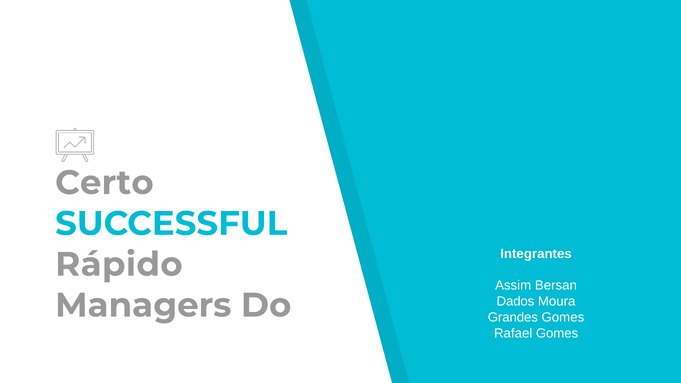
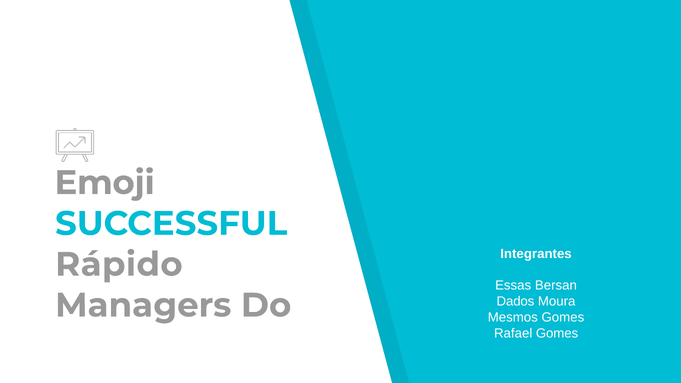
Certo: Certo -> Emoji
Assim: Assim -> Essas
Grandes: Grandes -> Mesmos
